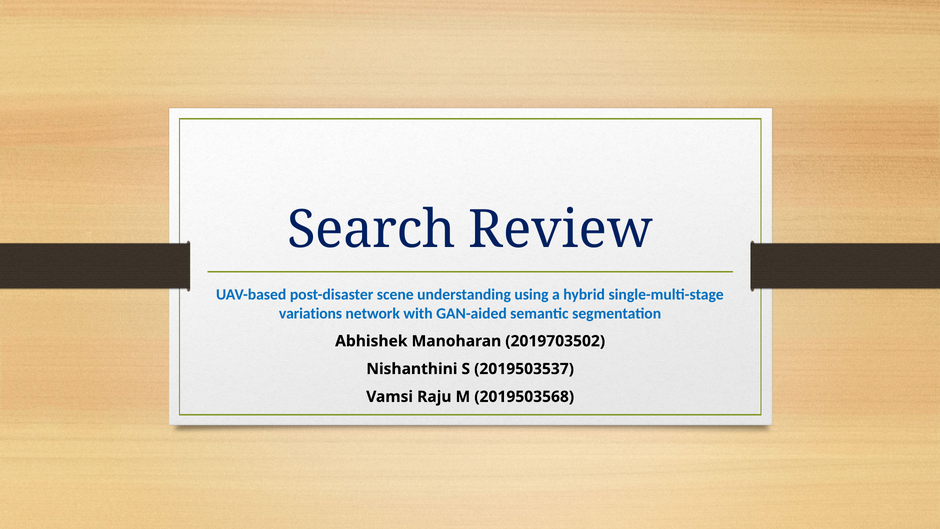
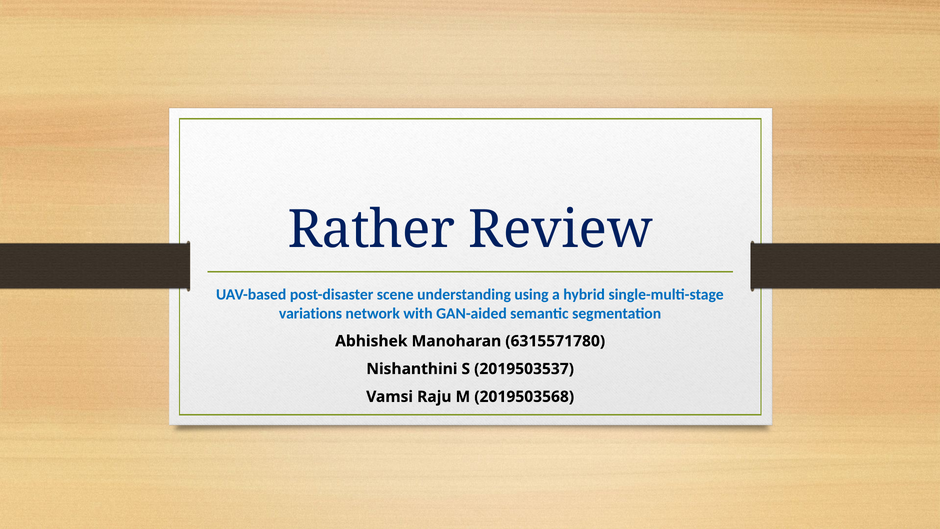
Search: Search -> Rather
2019703502: 2019703502 -> 6315571780
